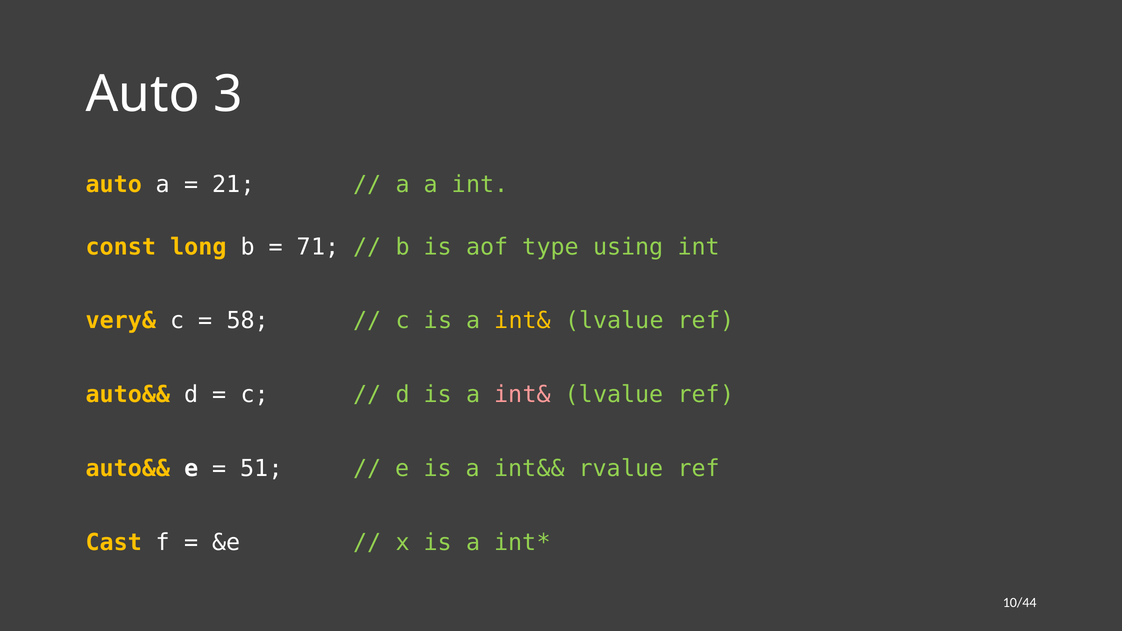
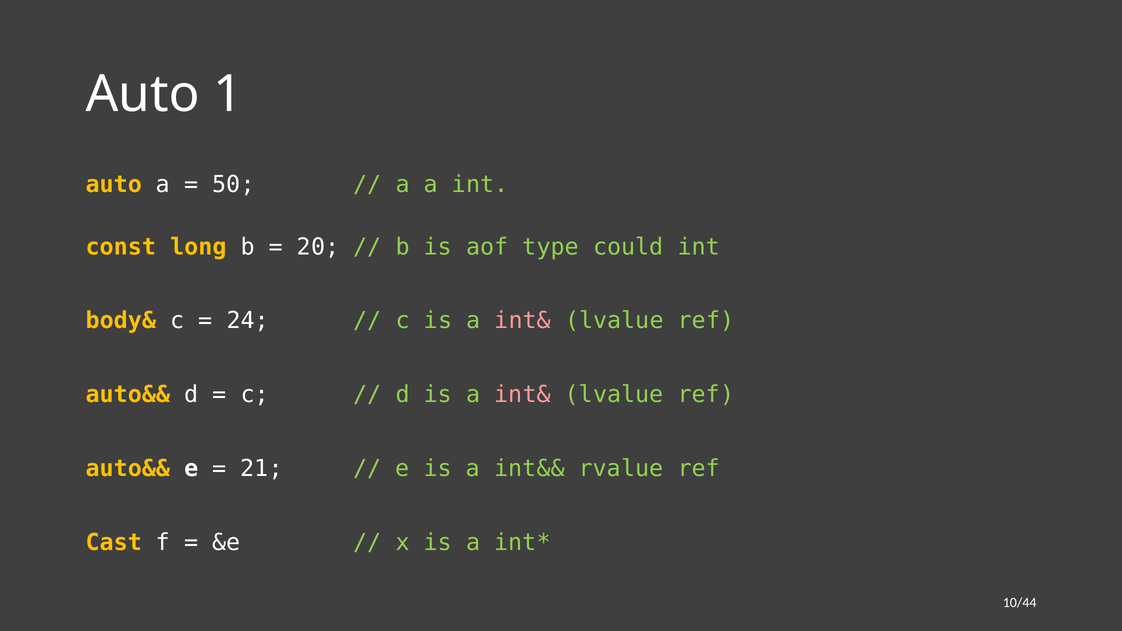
3: 3 -> 1
21: 21 -> 50
71: 71 -> 20
using: using -> could
very&: very& -> body&
58: 58 -> 24
int& at (523, 321) colour: yellow -> pink
51: 51 -> 21
